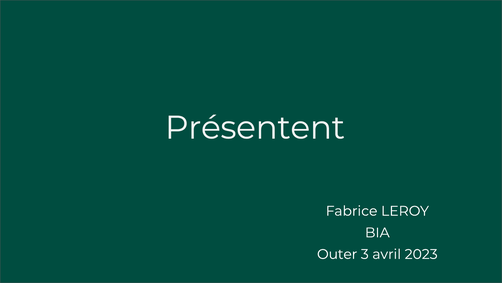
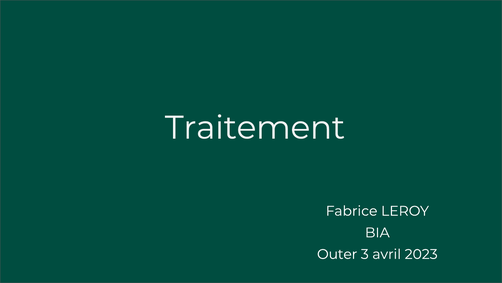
Présentent: Présentent -> Traitement
